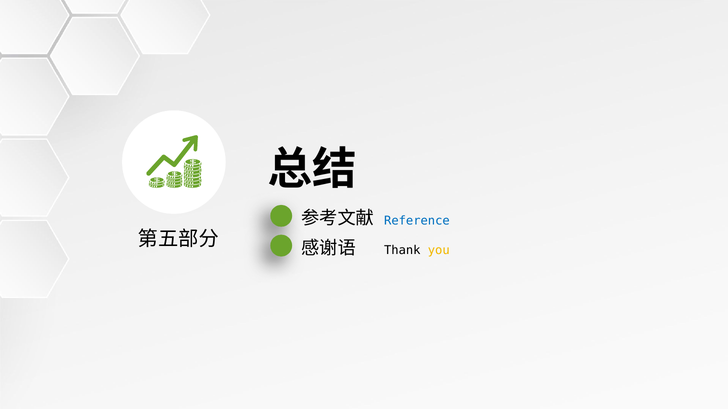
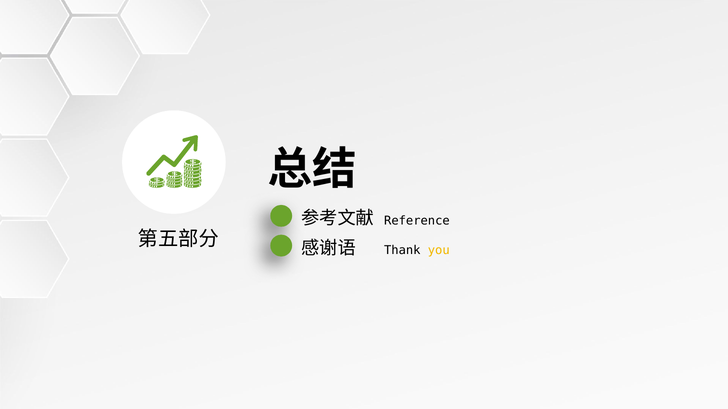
Reference colour: blue -> black
